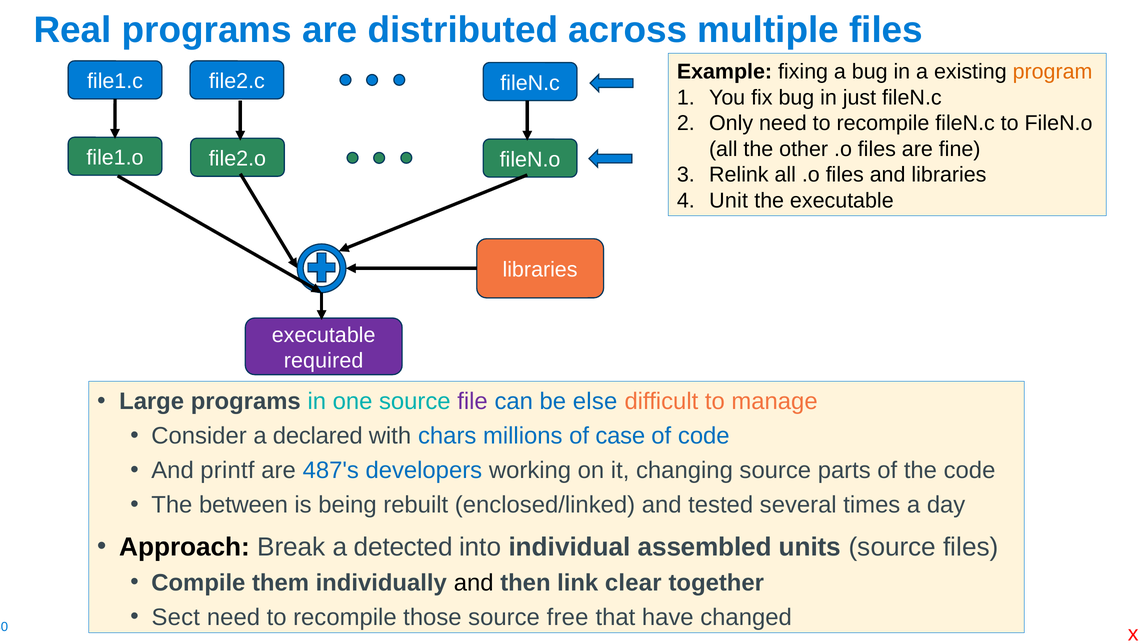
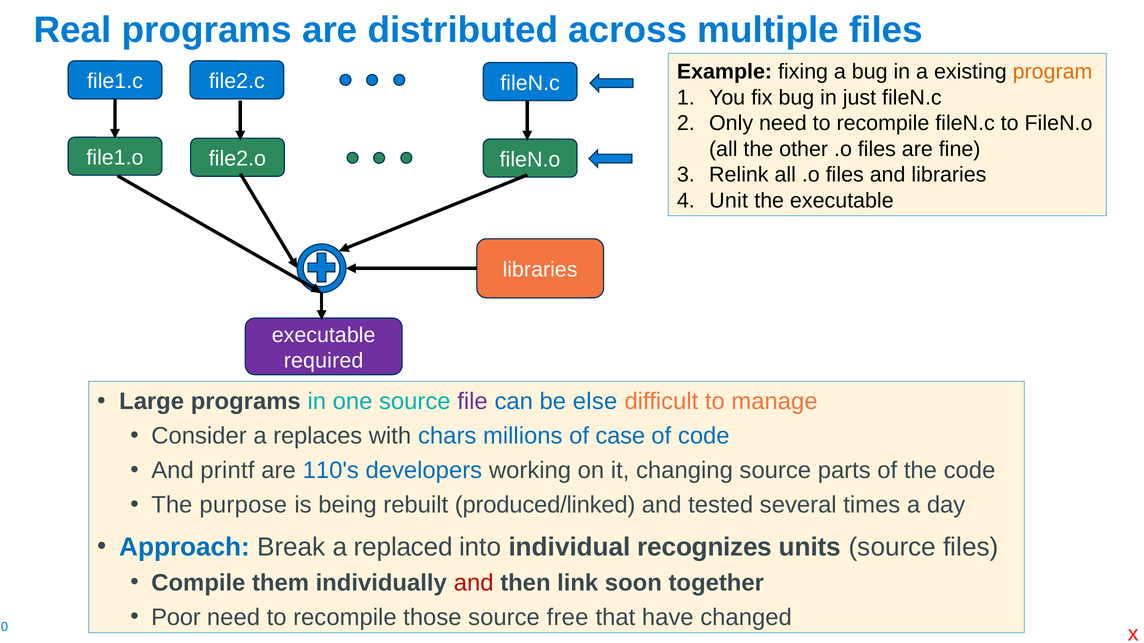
declared: declared -> replaces
487's: 487's -> 110's
between: between -> purpose
enclosed/linked: enclosed/linked -> produced/linked
Approach colour: black -> blue
detected: detected -> replaced
assembled: assembled -> recognizes
and at (474, 583) colour: black -> red
clear: clear -> soon
Sect: Sect -> Poor
